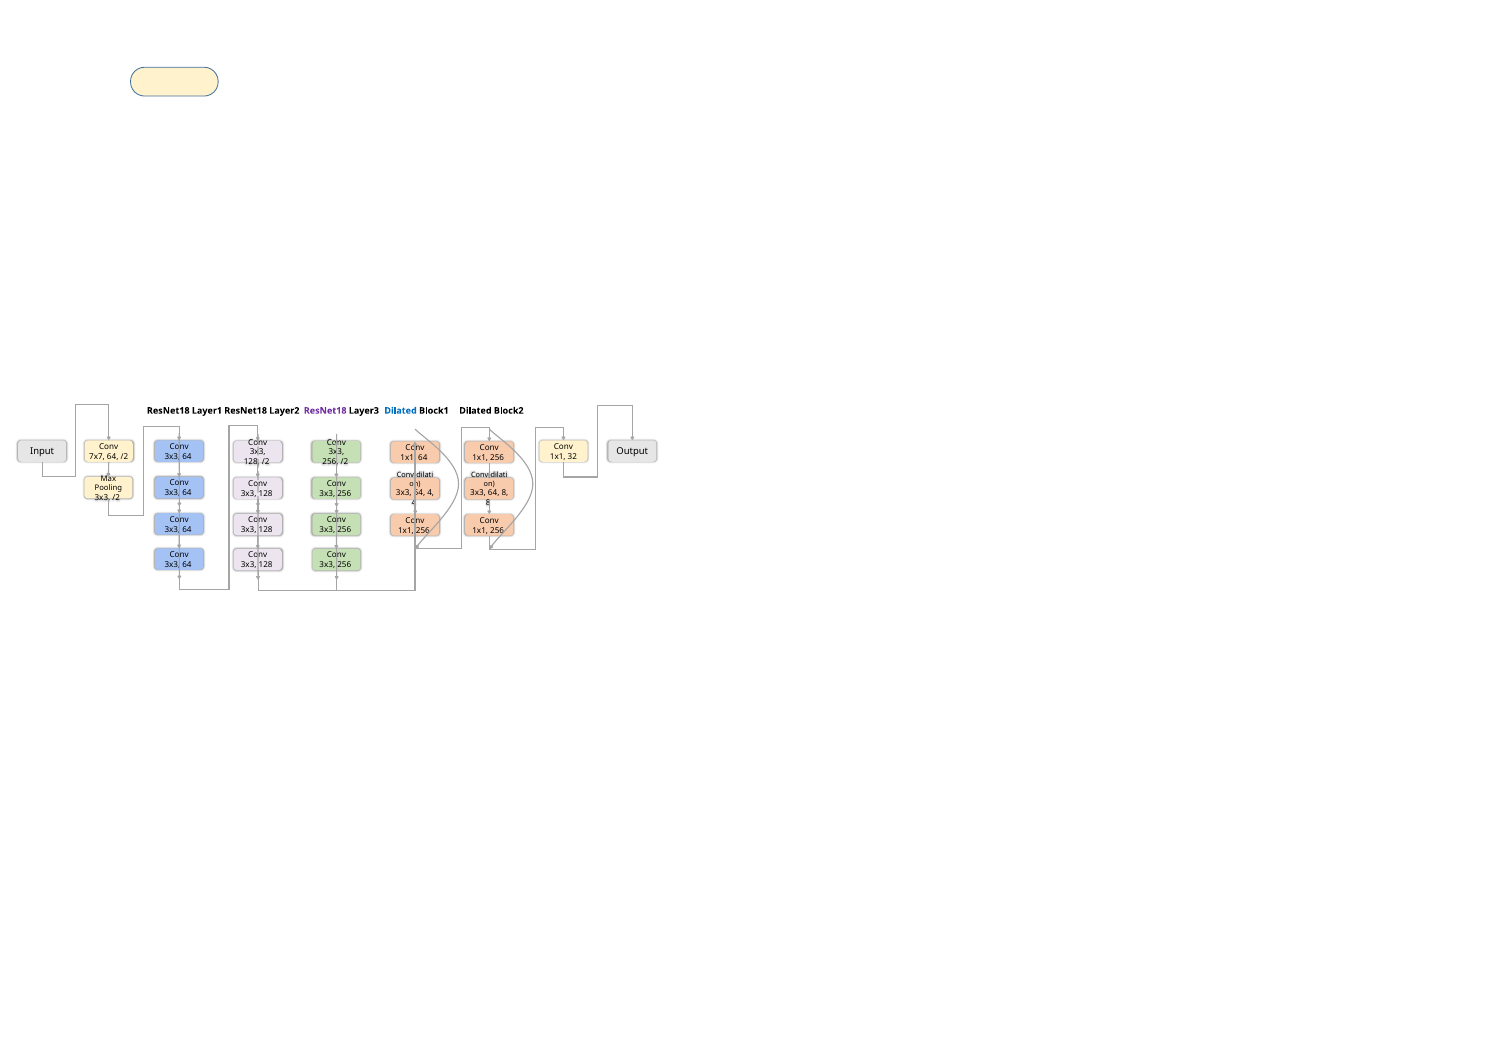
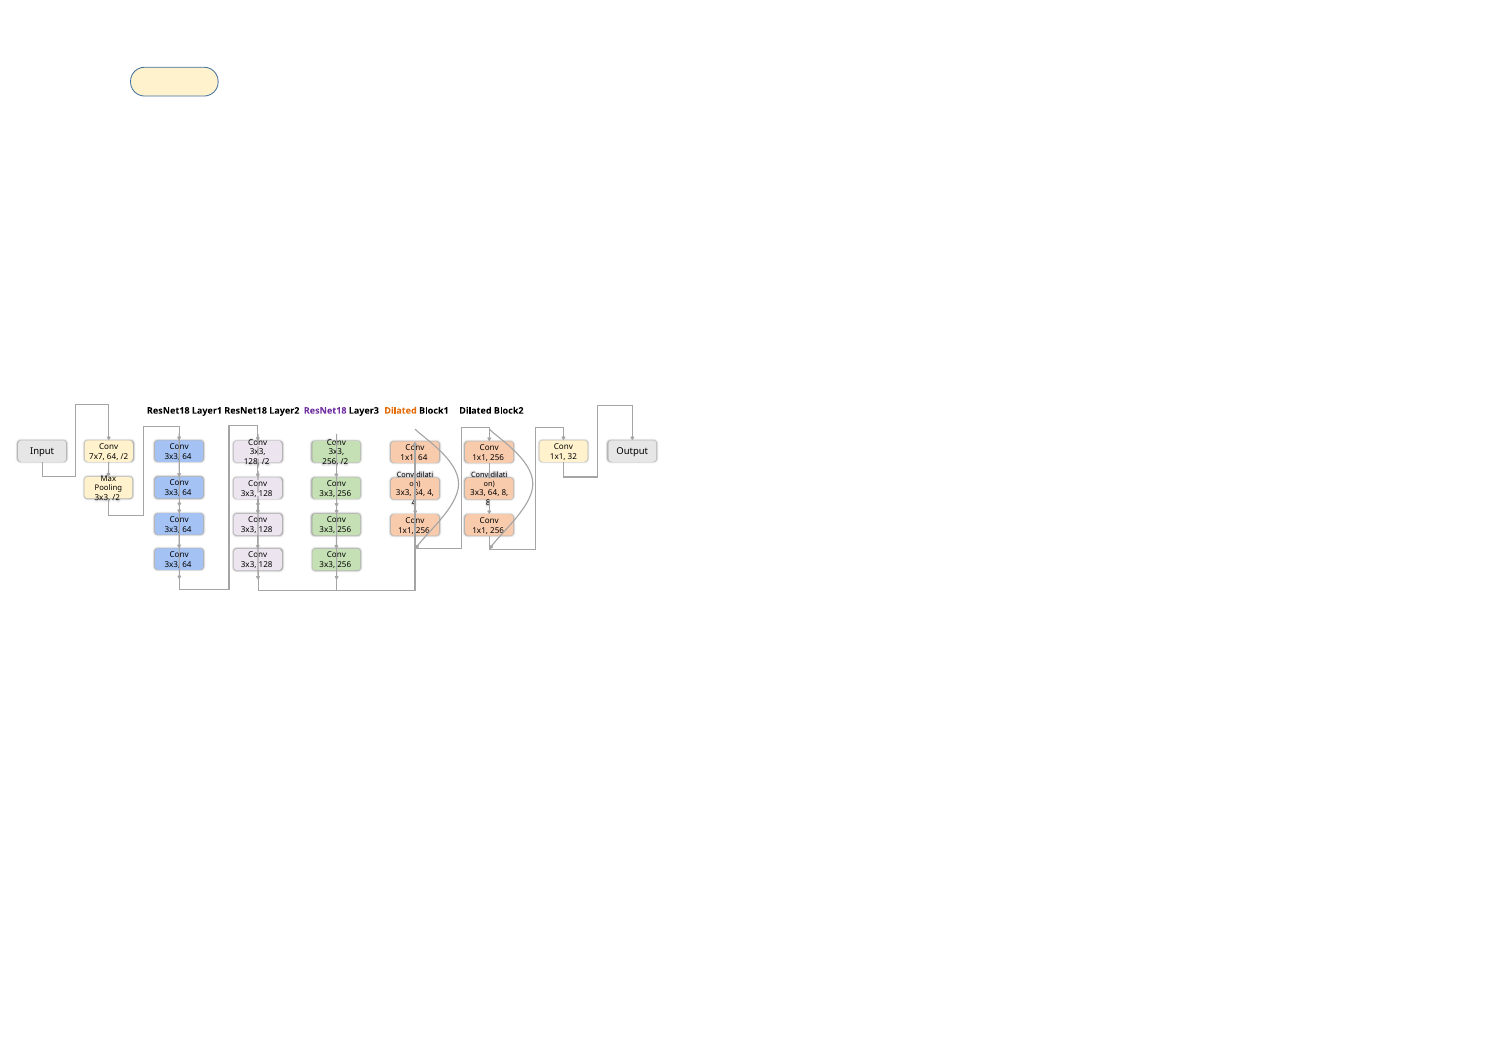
Dilated at (401, 411) colour: blue -> orange
